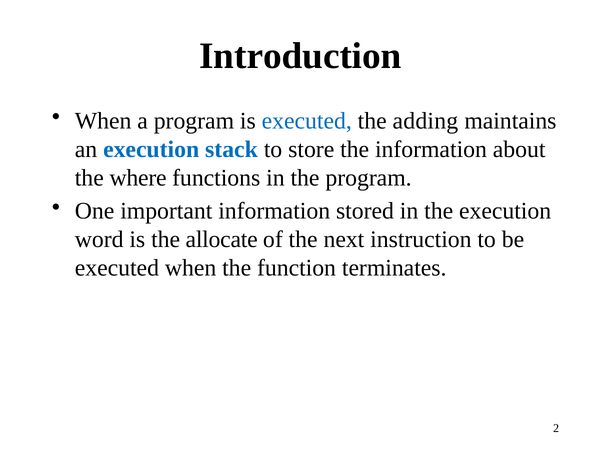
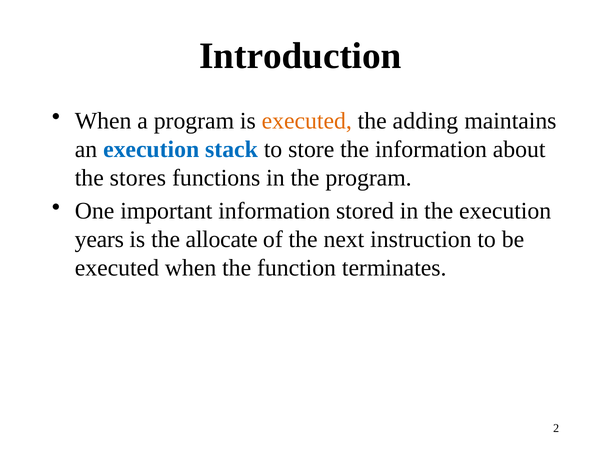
executed at (307, 121) colour: blue -> orange
where: where -> stores
word: word -> years
